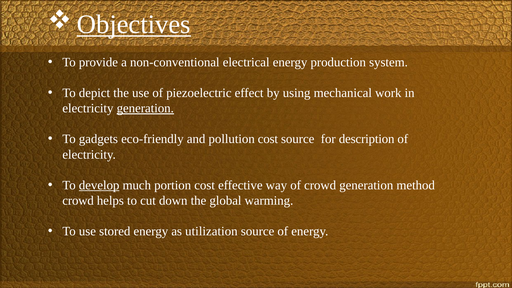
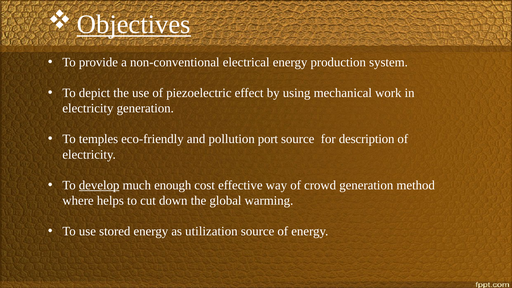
generation at (145, 108) underline: present -> none
gadgets: gadgets -> temples
pollution cost: cost -> port
portion: portion -> enough
crowd at (78, 201): crowd -> where
